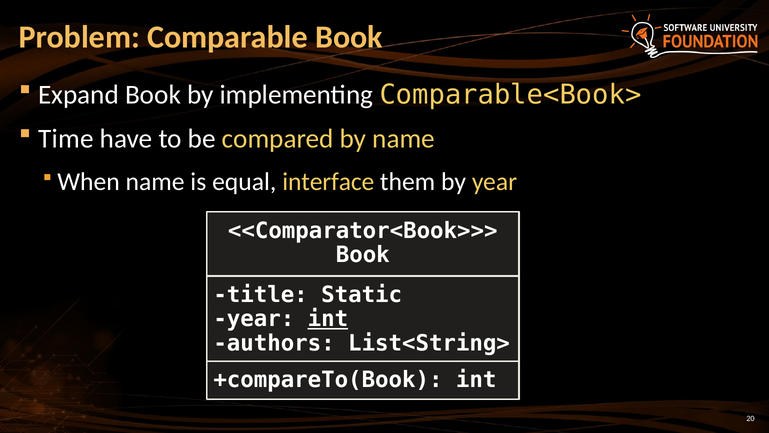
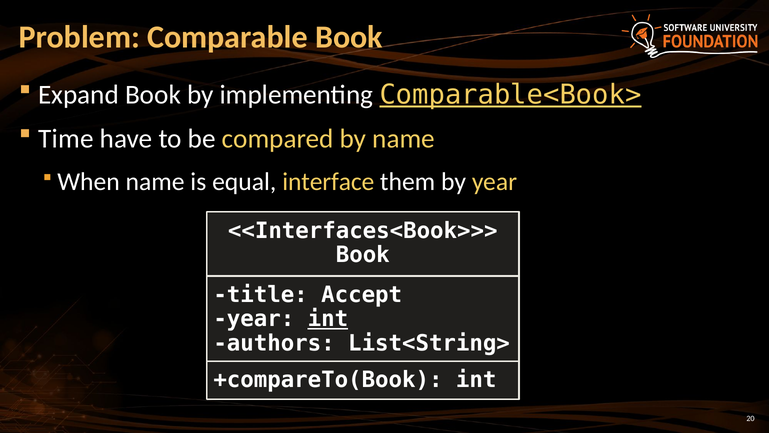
Comparable<Book> underline: none -> present
<<Comparator<Book>>>: <<Comparator<Book>>> -> <<Interfaces<Book>>>
Static: Static -> Accept
